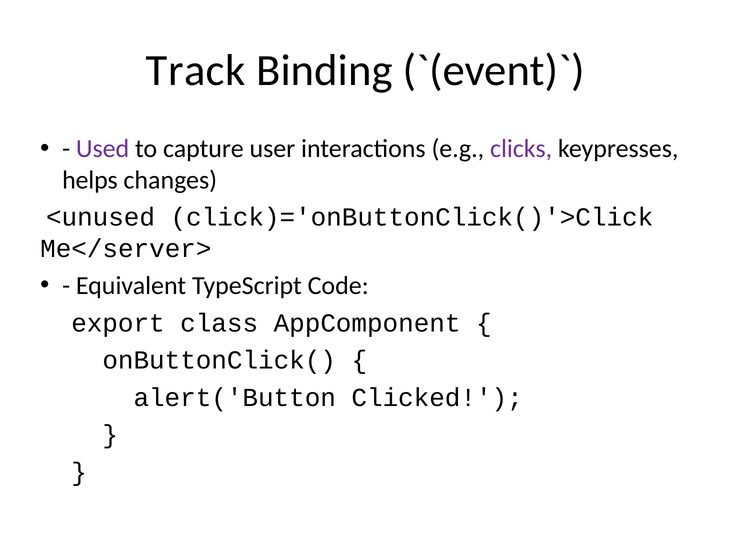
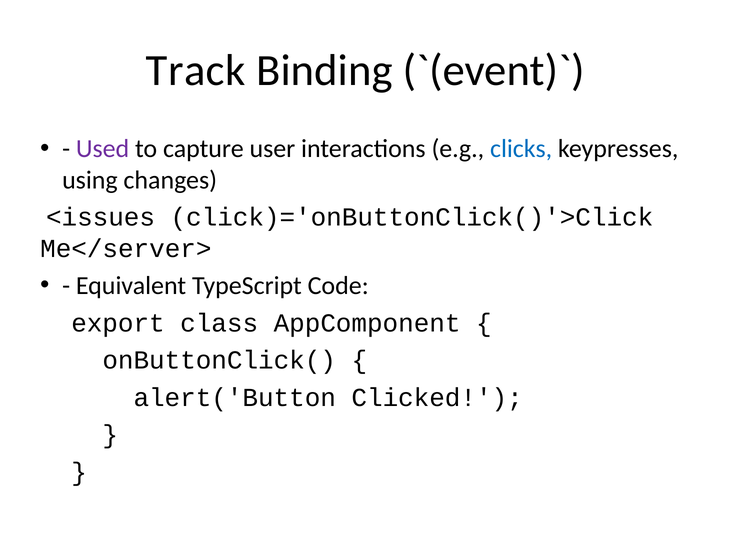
clicks colour: purple -> blue
helps: helps -> using
<unused: <unused -> <issues
